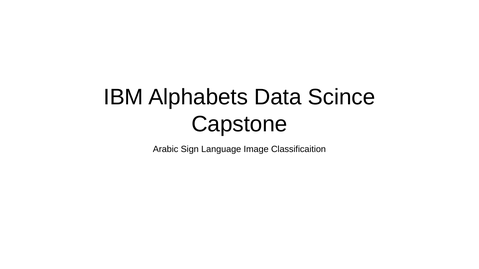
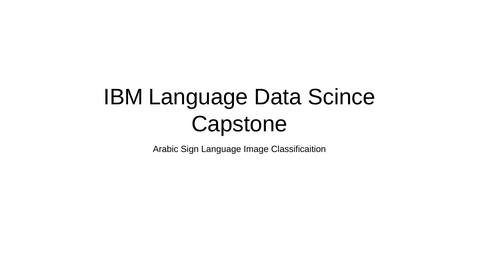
IBM Alphabets: Alphabets -> Language
